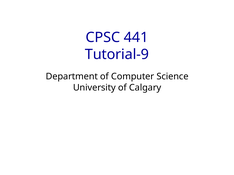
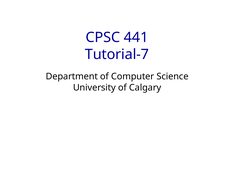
Tutorial-9: Tutorial-9 -> Tutorial-7
